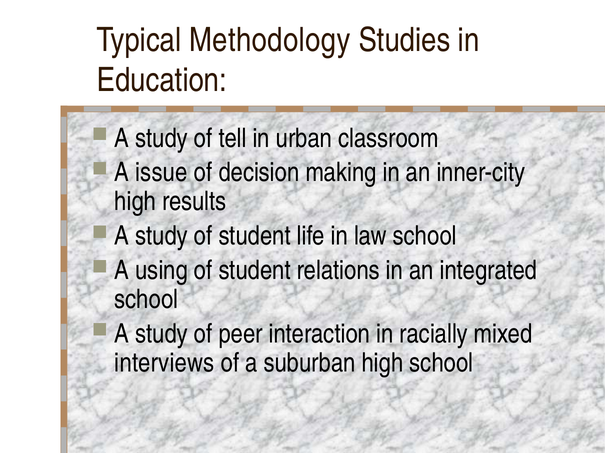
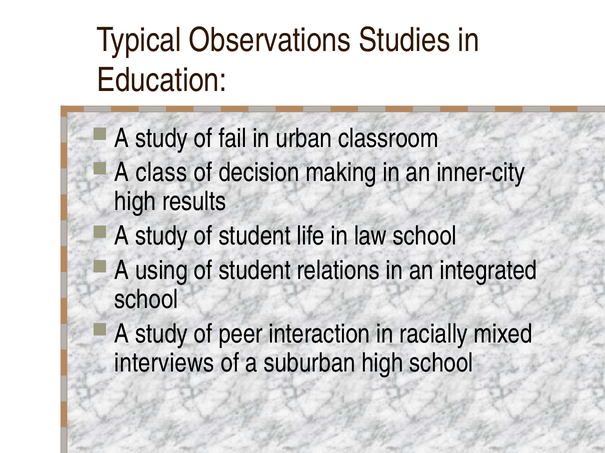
Methodology: Methodology -> Observations
tell: tell -> fail
issue: issue -> class
